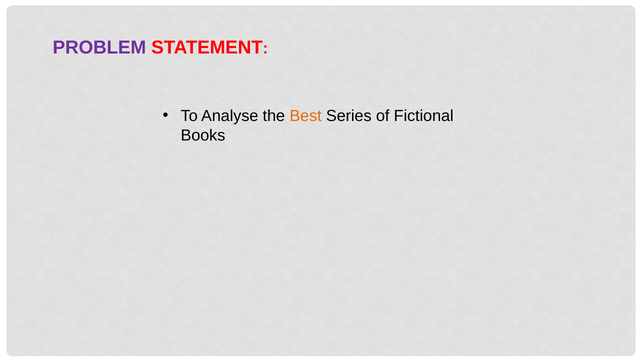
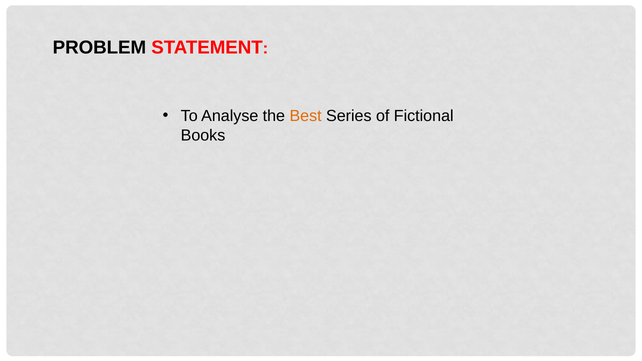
PROBLEM colour: purple -> black
